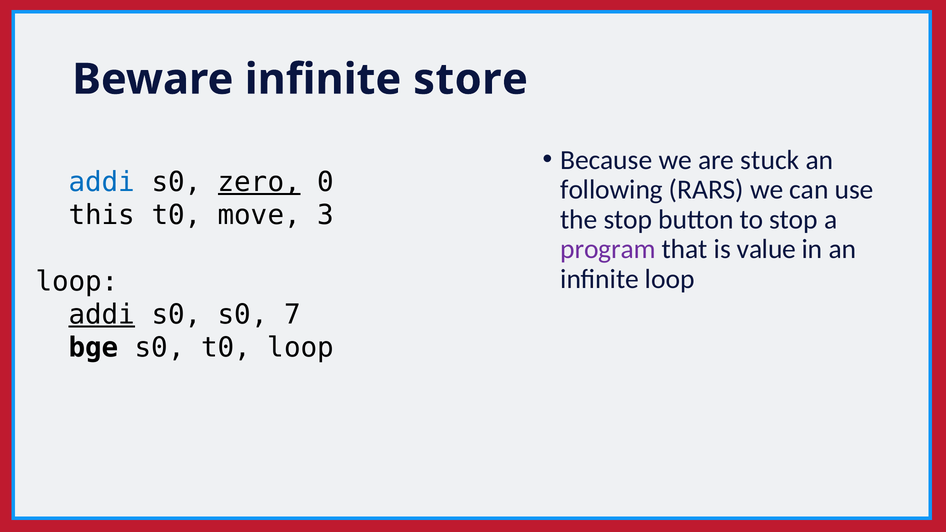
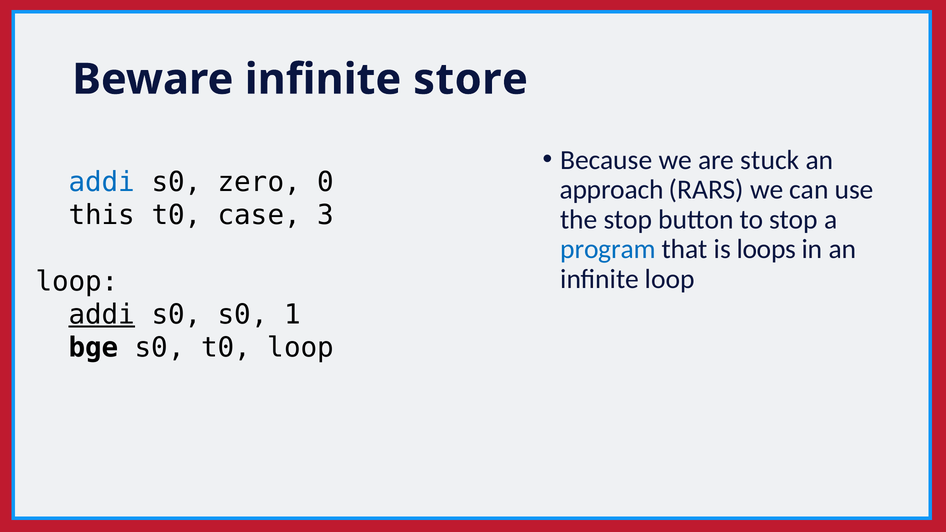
zero underline: present -> none
following: following -> approach
move: move -> case
program colour: purple -> blue
value: value -> loops
7: 7 -> 1
